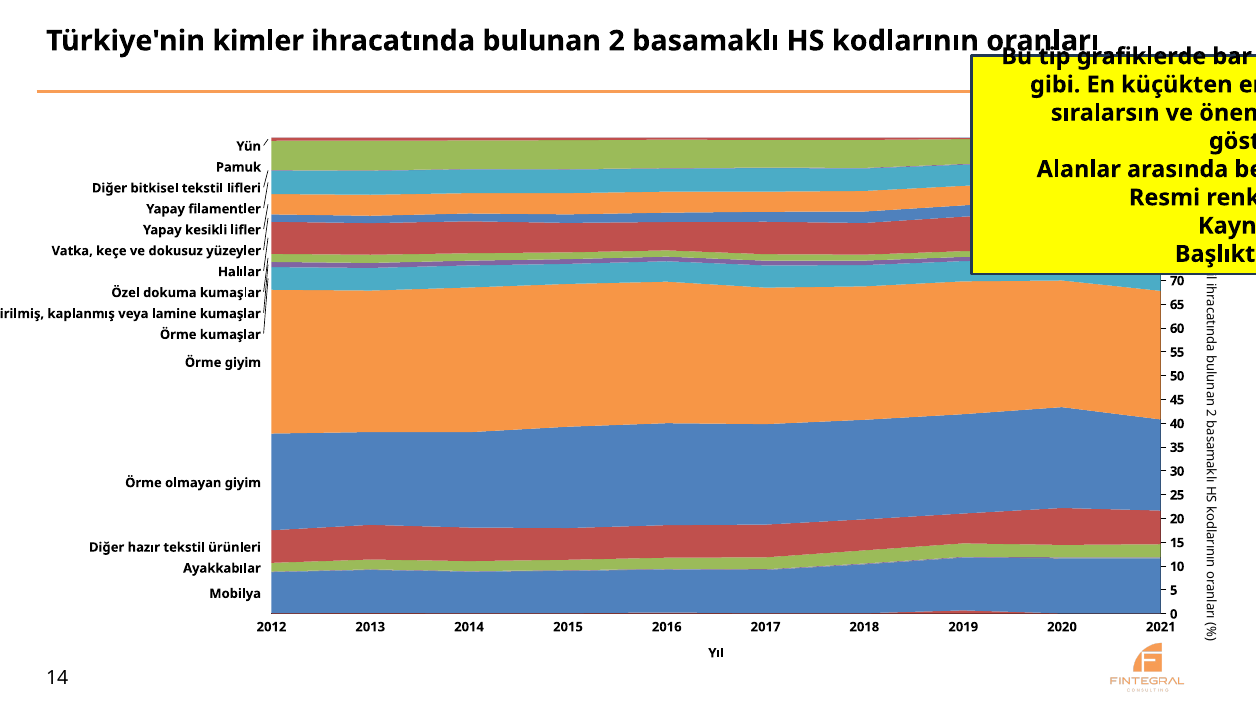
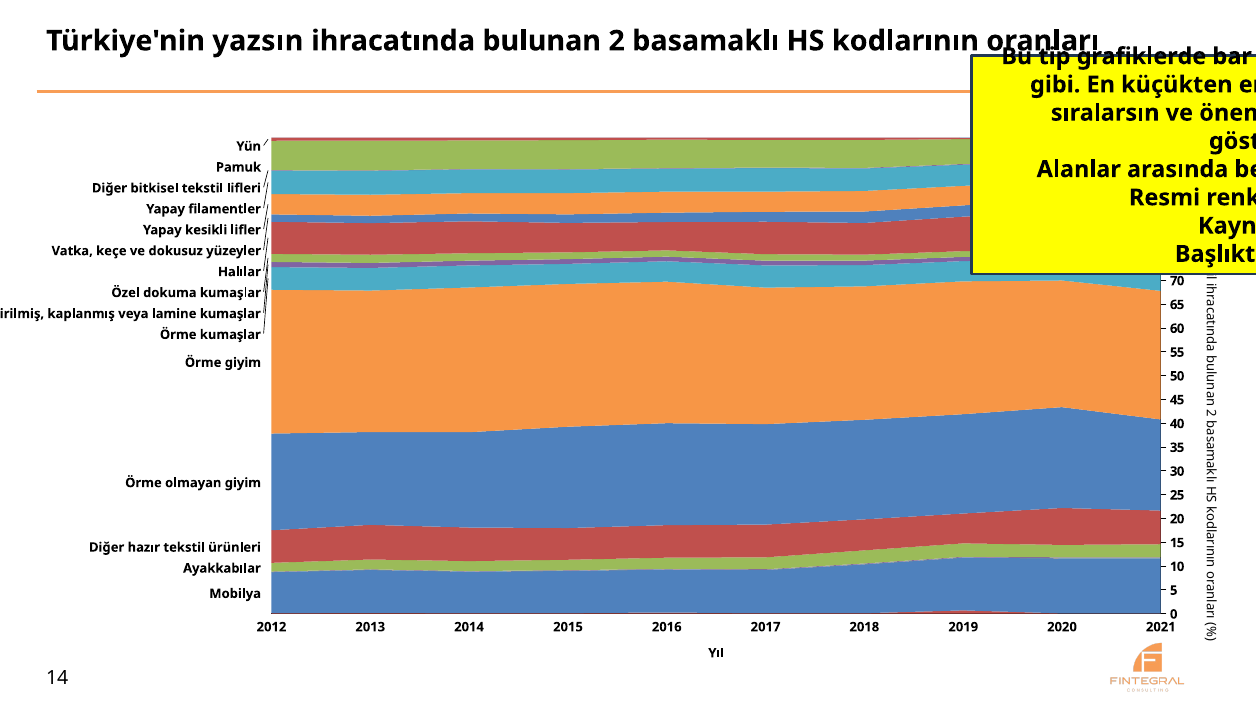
kimler: kimler -> yazsın
